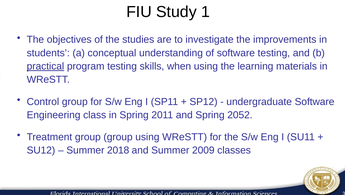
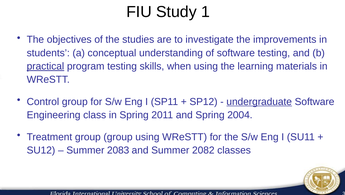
undergraduate underline: none -> present
2052: 2052 -> 2004
2018: 2018 -> 2083
2009: 2009 -> 2082
